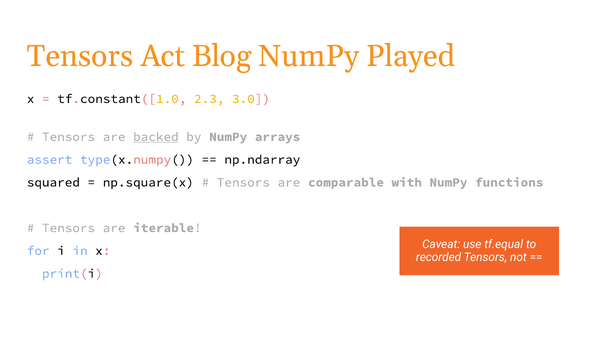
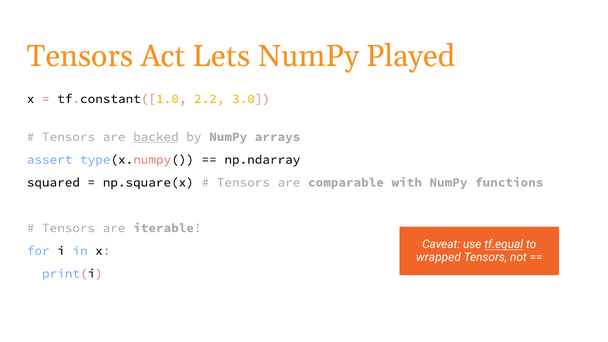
Blog: Blog -> Lets
2.3: 2.3 -> 2.2
tf.equal underline: none -> present
recorded: recorded -> wrapped
